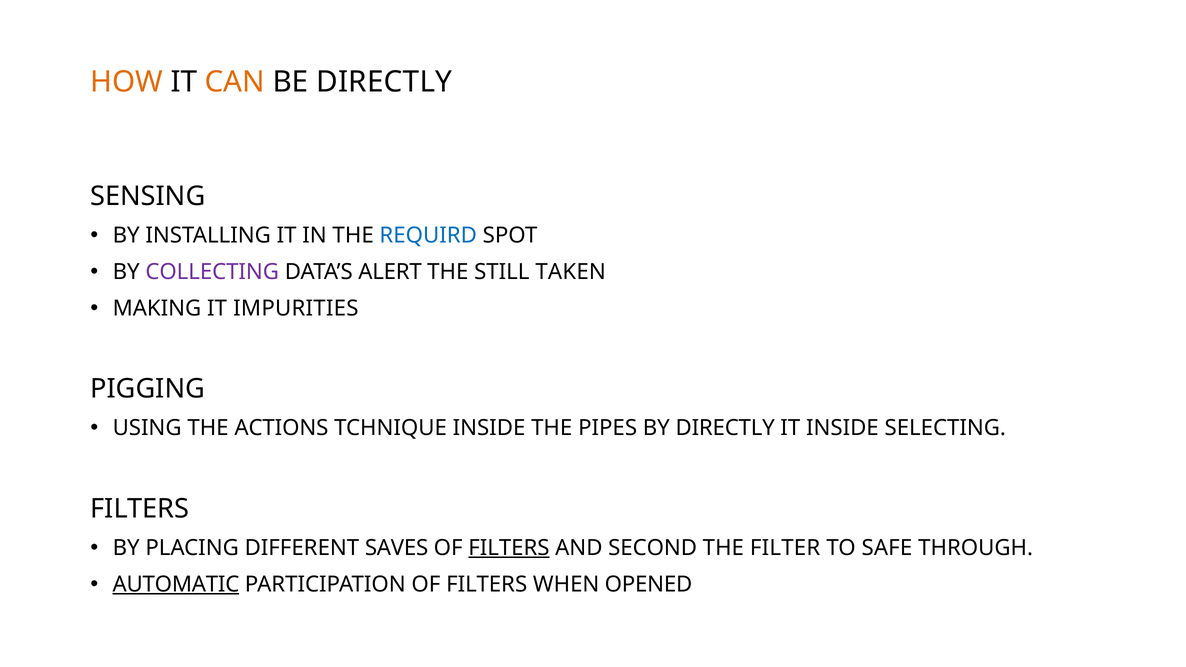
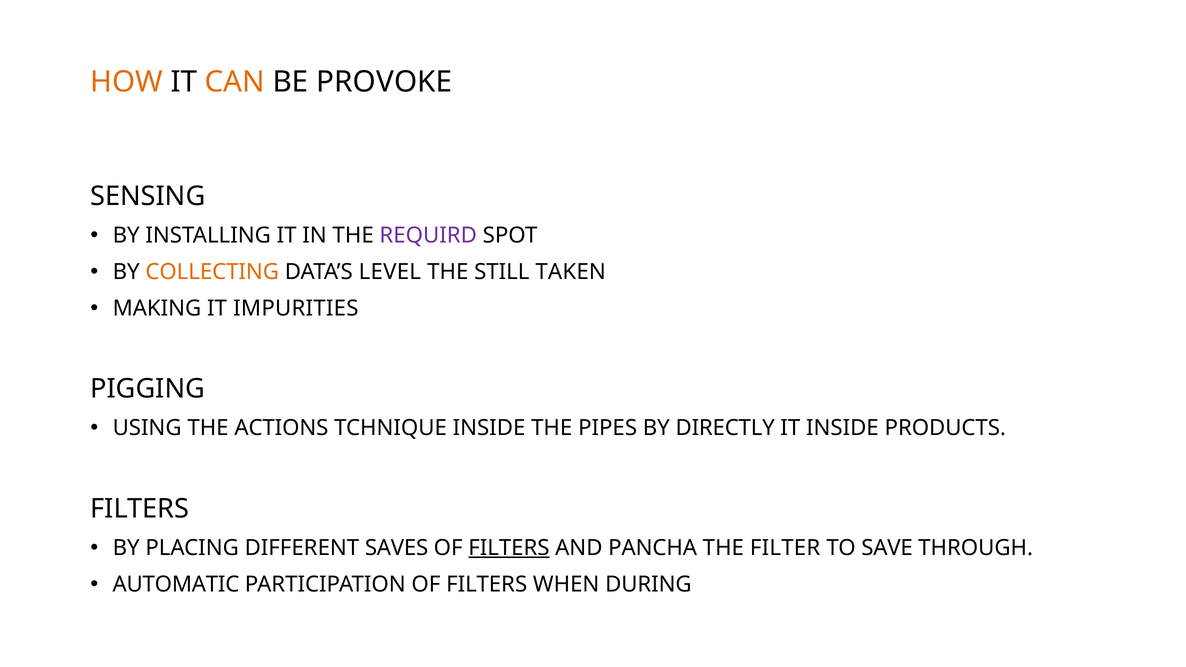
BE DIRECTLY: DIRECTLY -> PROVOKE
REQUIRD colour: blue -> purple
COLLECTING colour: purple -> orange
ALERT: ALERT -> LEVEL
SELECTING: SELECTING -> PRODUCTS
SECOND: SECOND -> PANCHA
SAFE: SAFE -> SAVE
AUTOMATIC underline: present -> none
OPENED: OPENED -> DURING
